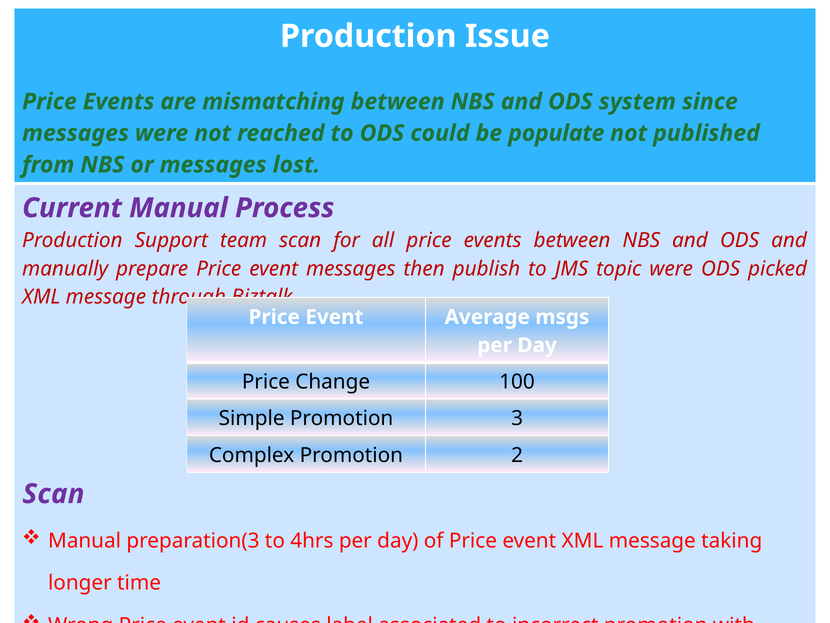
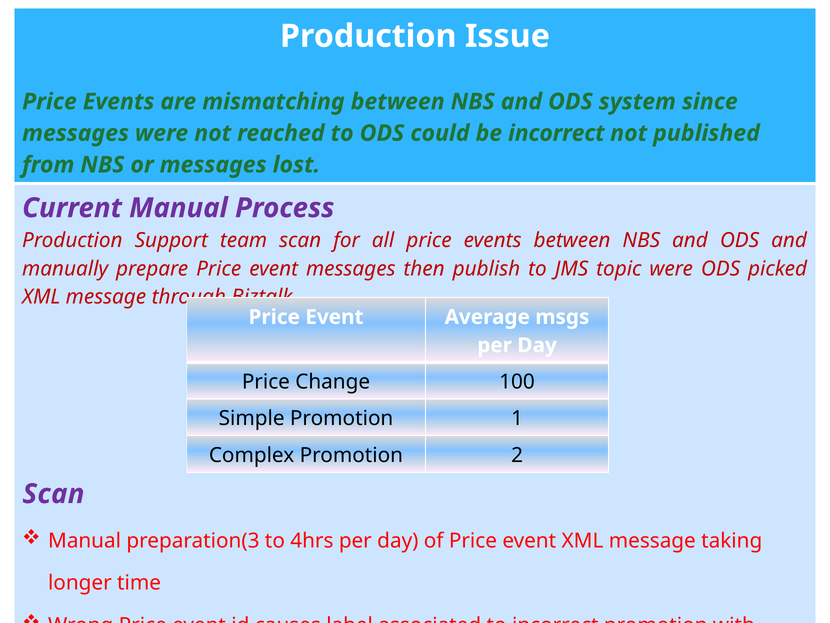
be populate: populate -> incorrect
3: 3 -> 1
